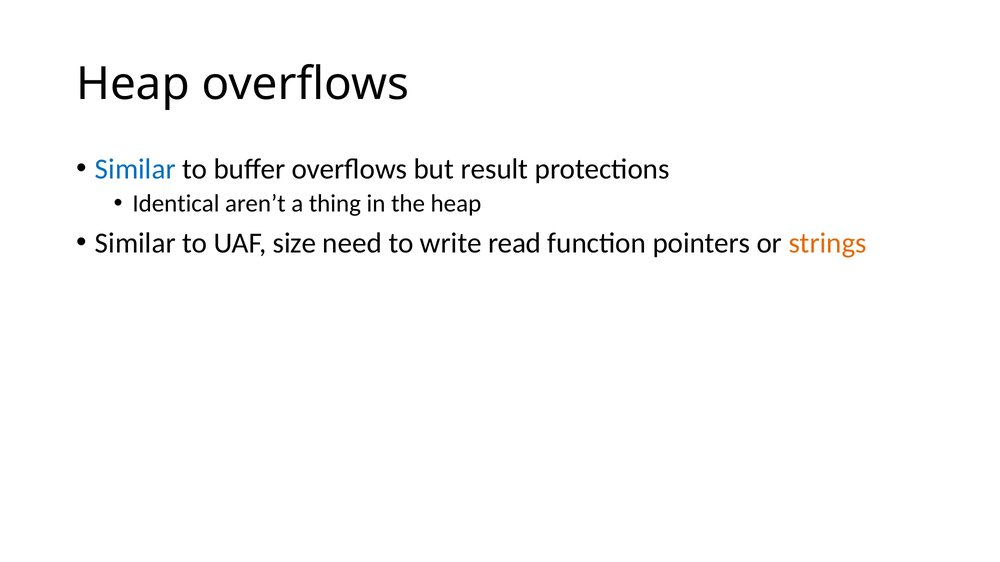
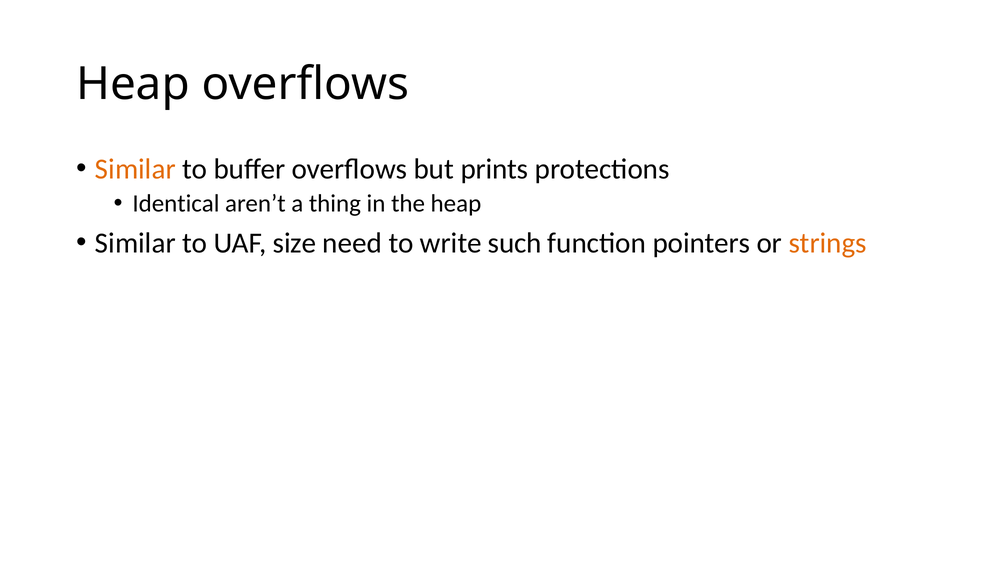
Similar at (135, 169) colour: blue -> orange
result: result -> prints
read: read -> such
